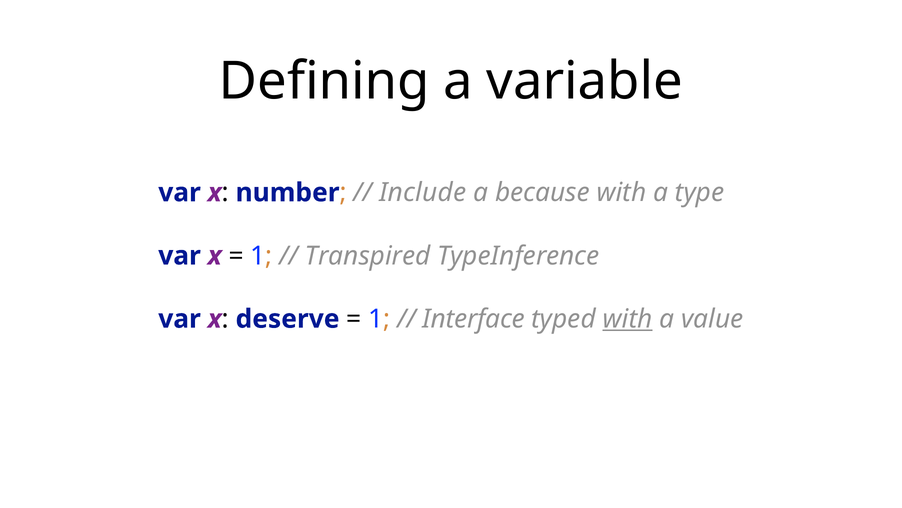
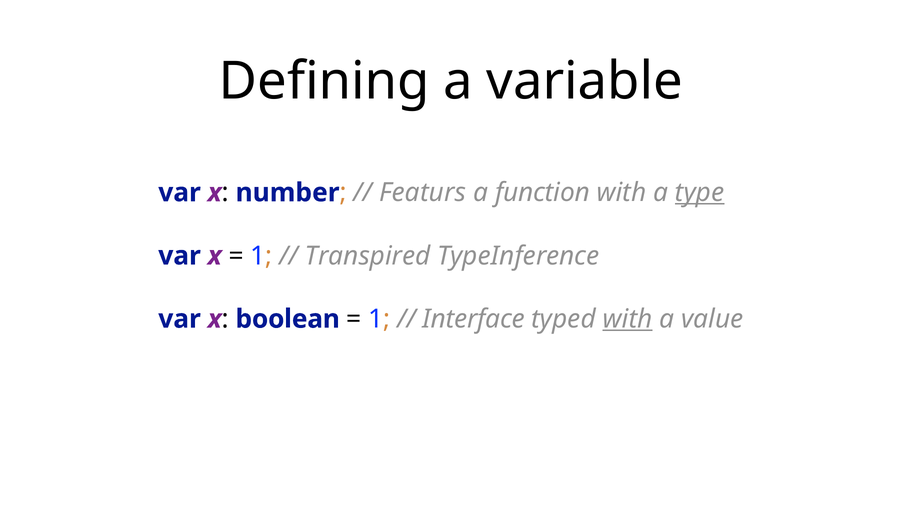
Include: Include -> Featurs
because: because -> function
type underline: none -> present
deserve: deserve -> boolean
